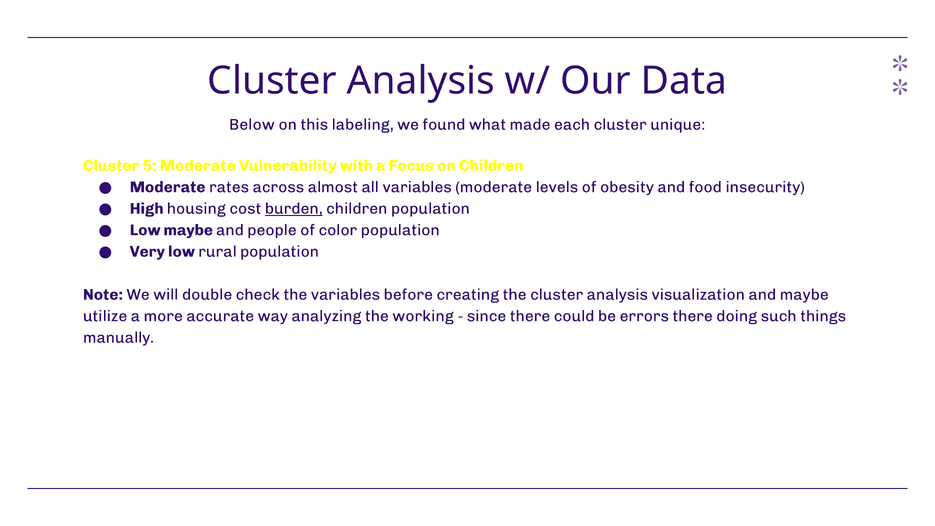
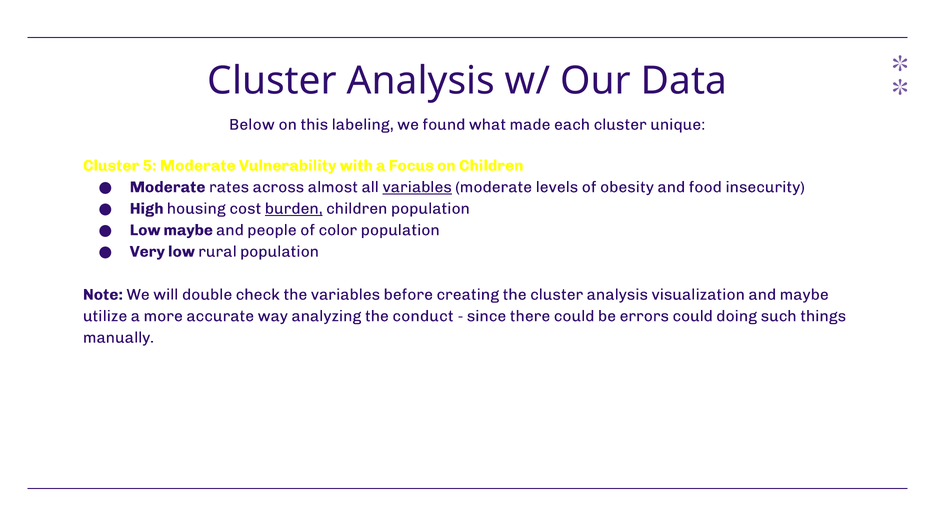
variables at (417, 187) underline: none -> present
working: working -> conduct
errors there: there -> could
